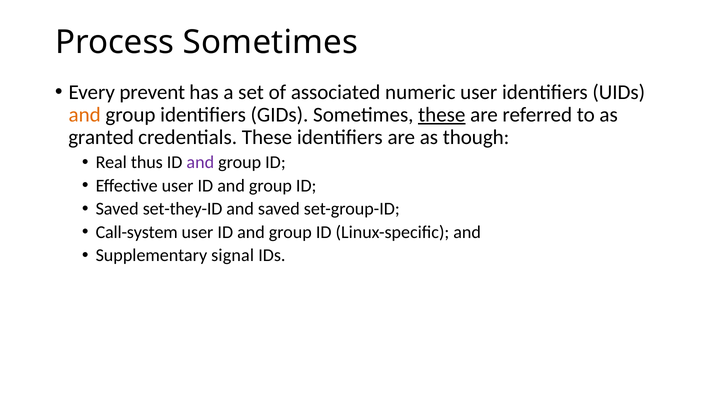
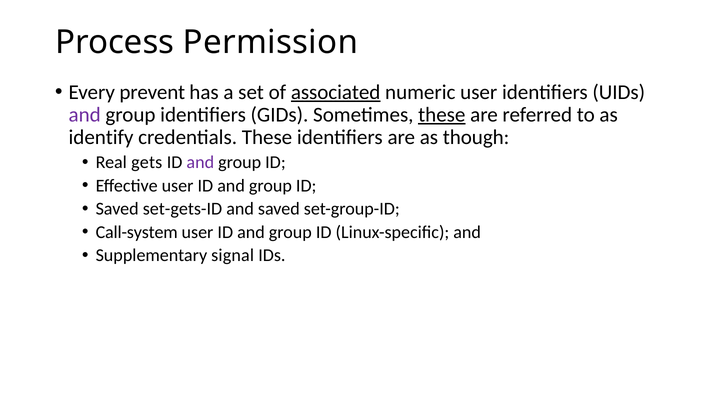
Process Sometimes: Sometimes -> Permission
associated underline: none -> present
and at (85, 115) colour: orange -> purple
granted: granted -> identify
thus: thus -> gets
set-they-ID: set-they-ID -> set-gets-ID
